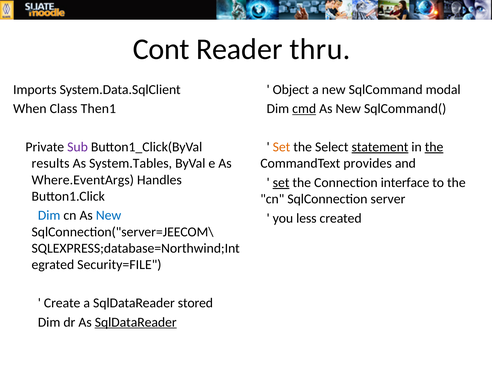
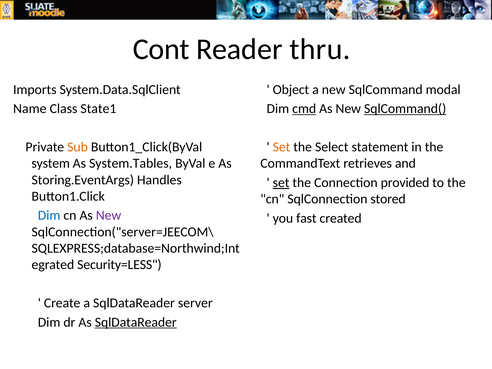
When: When -> Name
Then1: Then1 -> State1
SqlCommand( underline: none -> present
Sub colour: purple -> orange
statement underline: present -> none
the at (434, 147) underline: present -> none
results: results -> system
provides: provides -> retrieves
Where.EventArgs: Where.EventArgs -> Storing.EventArgs
interface: interface -> provided
server: server -> stored
New at (109, 215) colour: blue -> purple
less: less -> fast
Security=FILE: Security=FILE -> Security=LESS
stored: stored -> server
